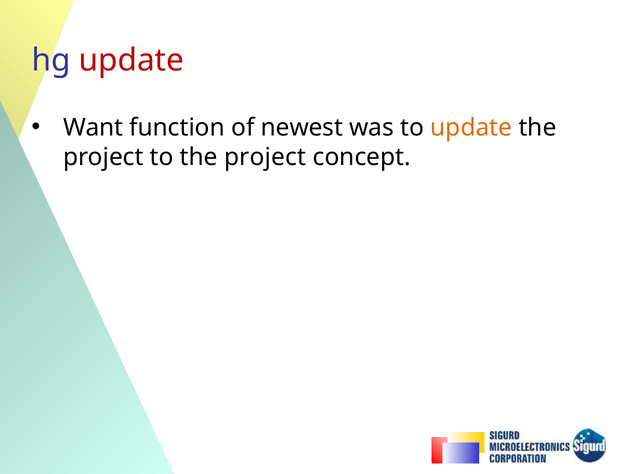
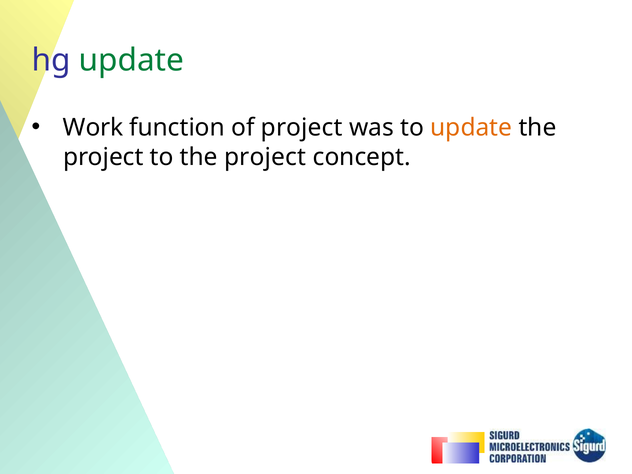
update at (131, 61) colour: red -> green
Want: Want -> Work
of newest: newest -> project
